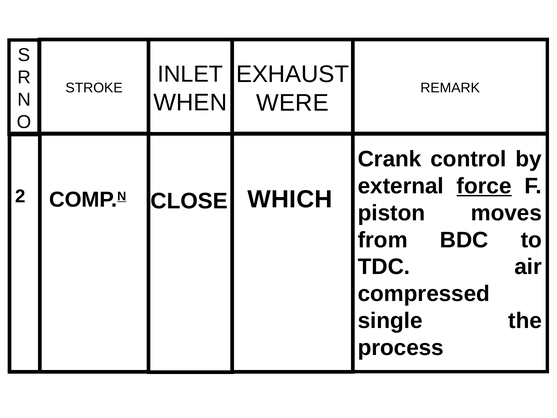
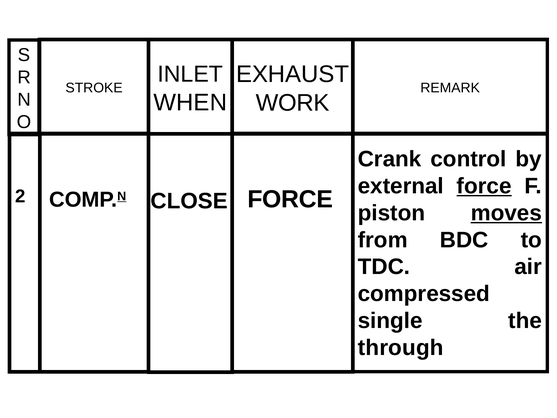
WERE: WERE -> WORK
2 WHICH: WHICH -> FORCE
moves underline: none -> present
process: process -> through
